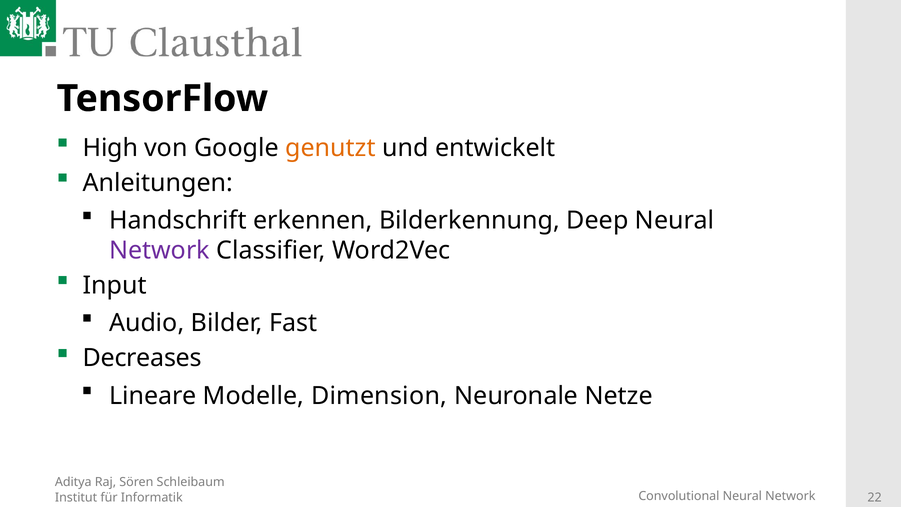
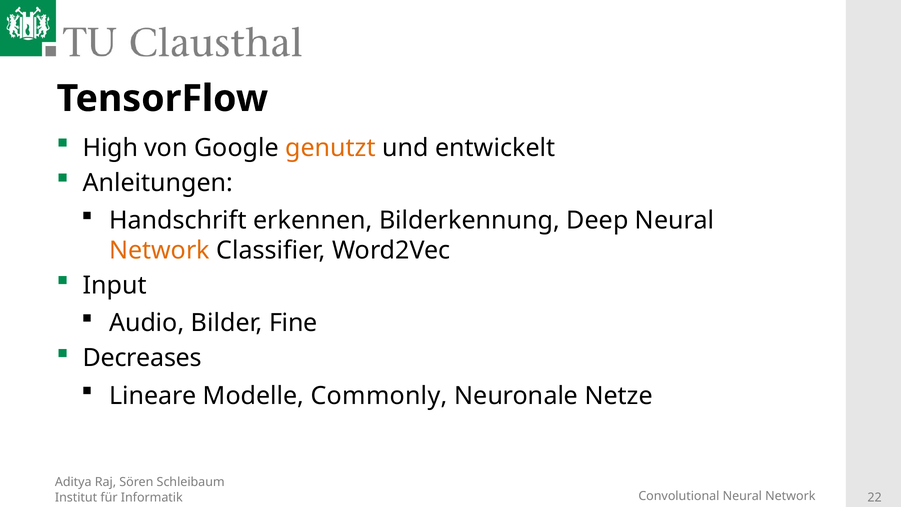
Network at (159, 250) colour: purple -> orange
Fast: Fast -> Fine
Dimension: Dimension -> Commonly
